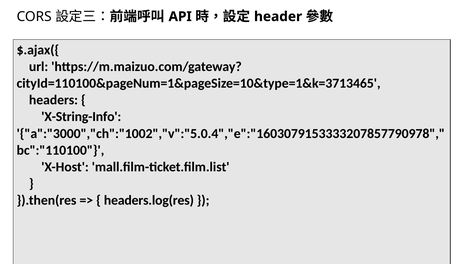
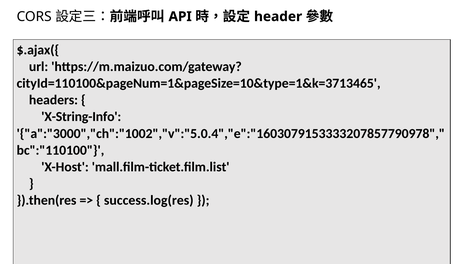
headers.log(res: headers.log(res -> success.log(res
